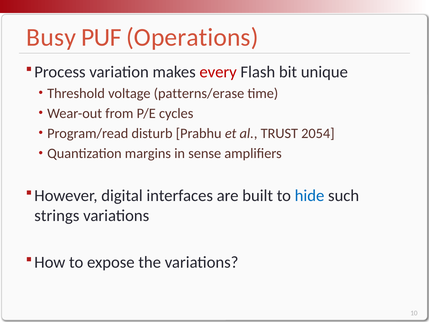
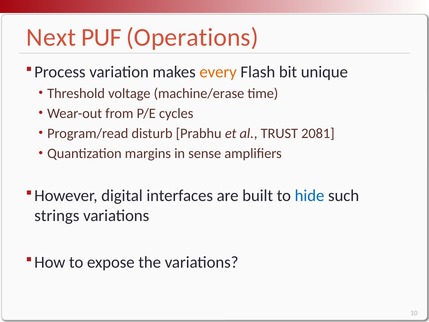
Busy: Busy -> Next
every colour: red -> orange
patterns/erase: patterns/erase -> machine/erase
2054: 2054 -> 2081
